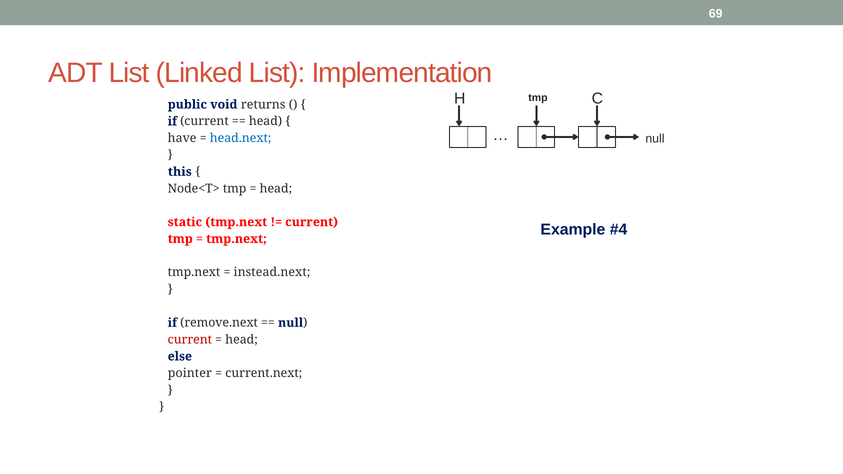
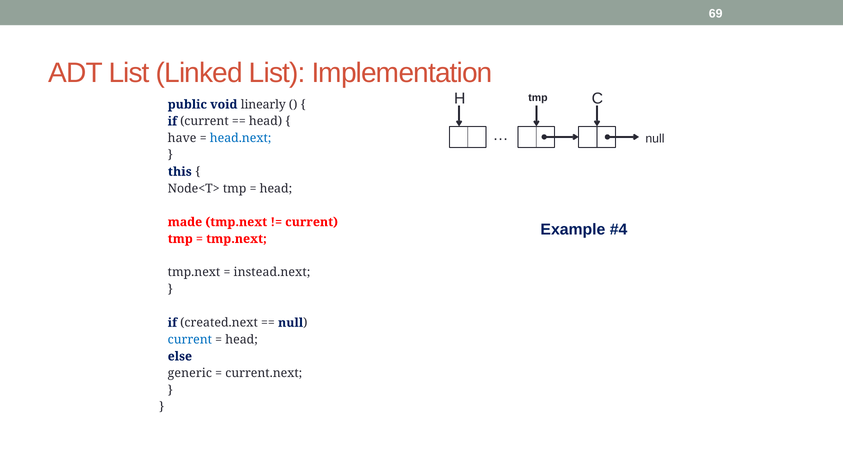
returns: returns -> linearly
static: static -> made
remove.next: remove.next -> created.next
current at (190, 340) colour: red -> blue
pointer: pointer -> generic
